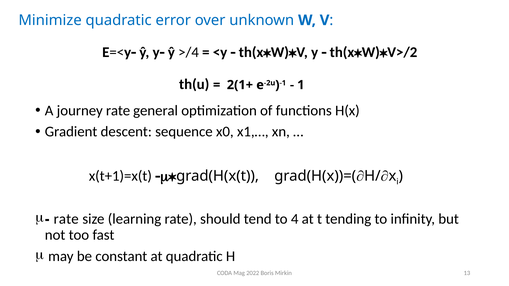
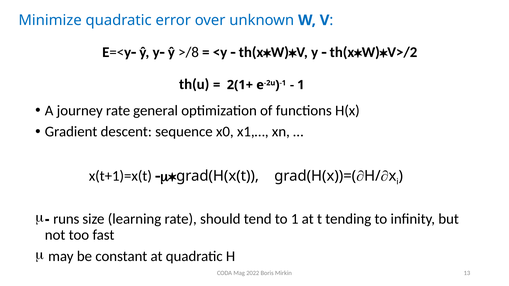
>/4: >/4 -> >/8
rate at (66, 219): rate -> runs
to 4: 4 -> 1
